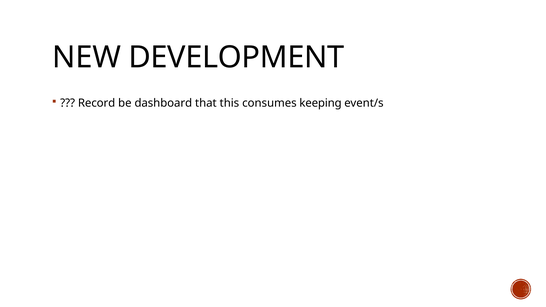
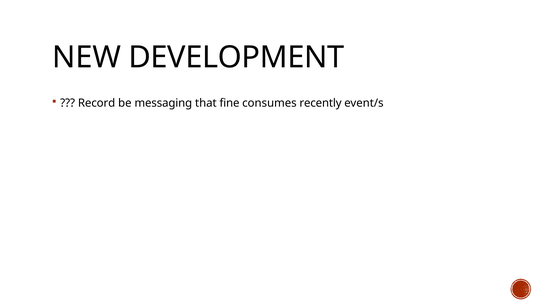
dashboard: dashboard -> messaging
this: this -> fine
keeping: keeping -> recently
